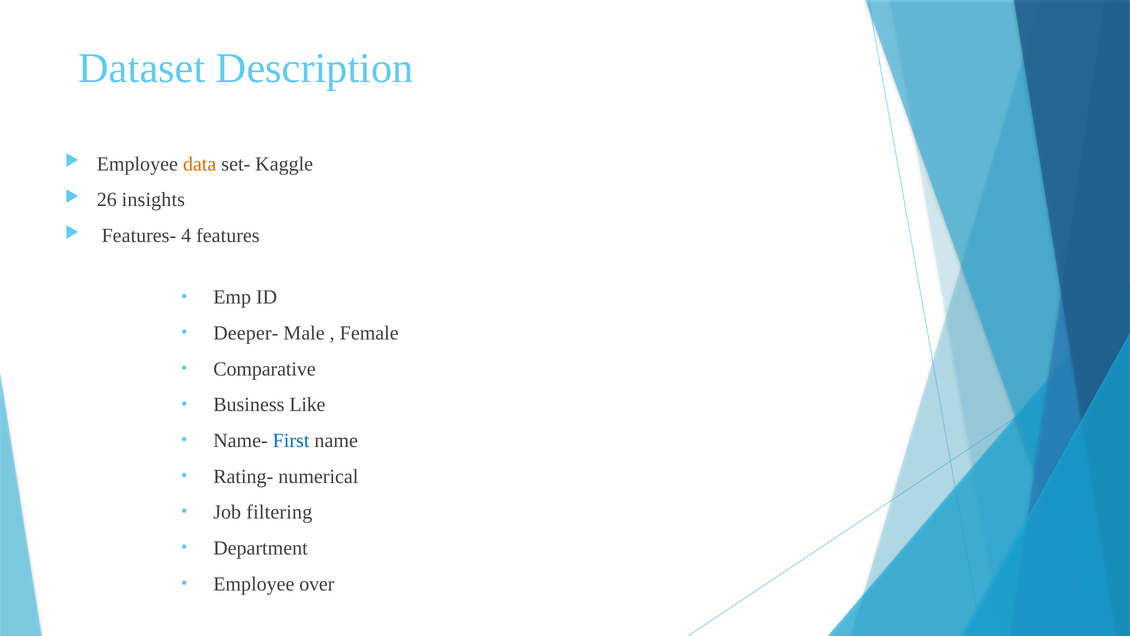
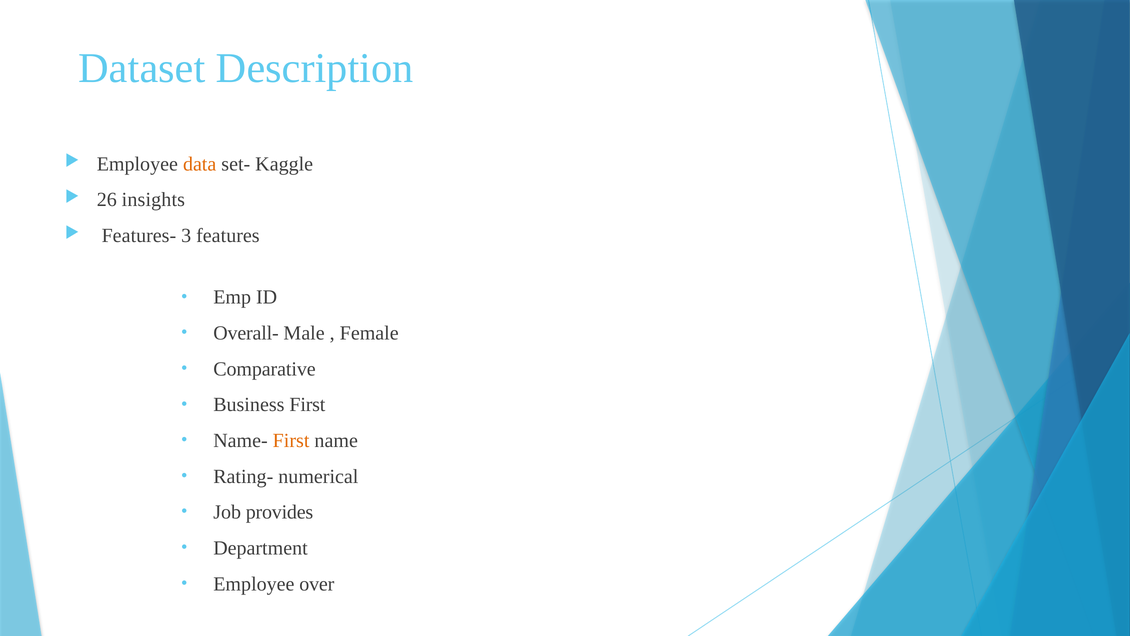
4: 4 -> 3
Deeper-: Deeper- -> Overall-
Business Like: Like -> First
First at (291, 440) colour: blue -> orange
filtering: filtering -> provides
